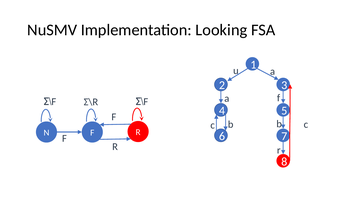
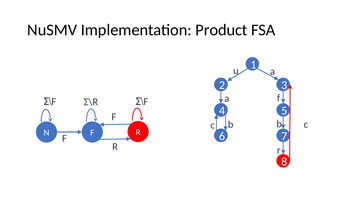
Looking: Looking -> Product
